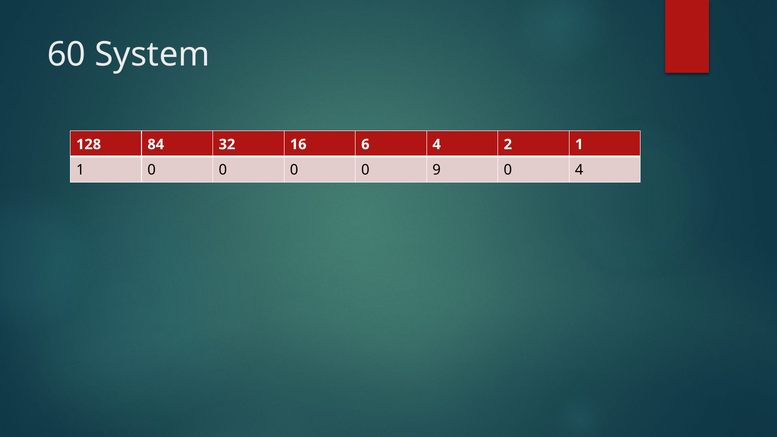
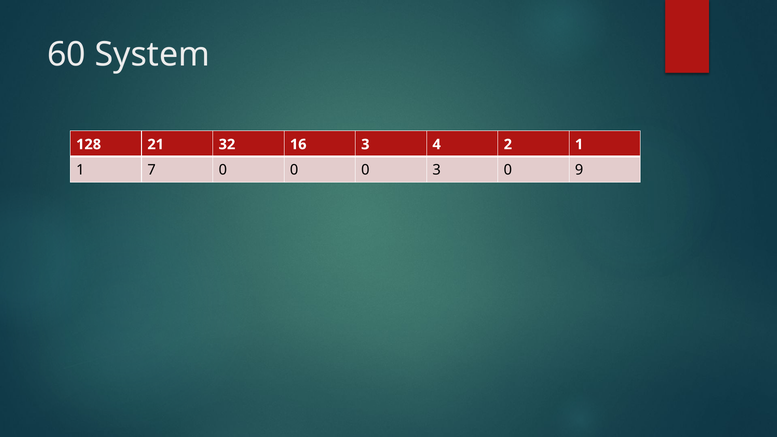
84: 84 -> 21
16 6: 6 -> 3
1 0: 0 -> 7
0 9: 9 -> 3
0 4: 4 -> 9
